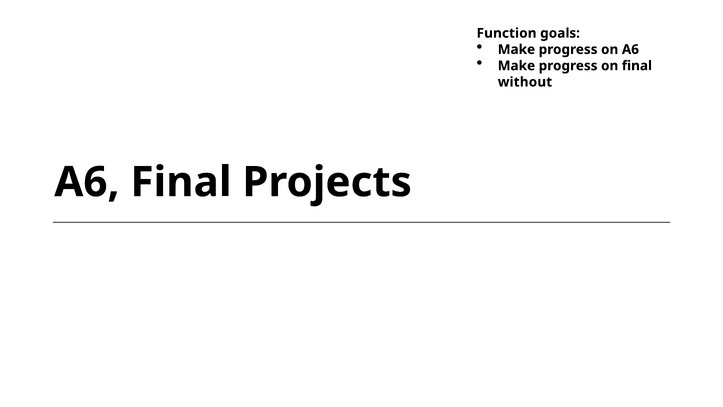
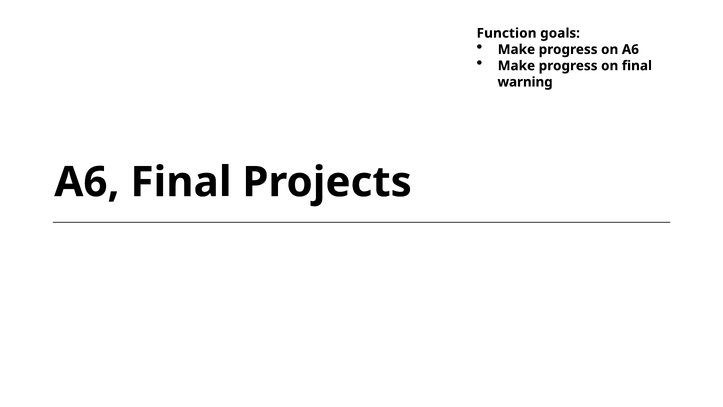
without: without -> warning
